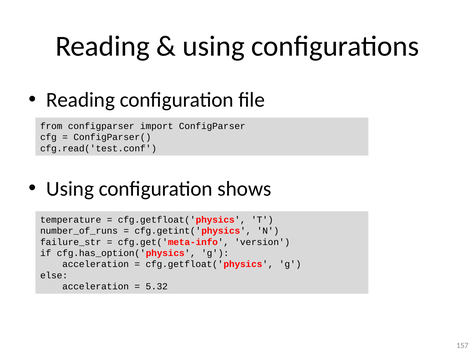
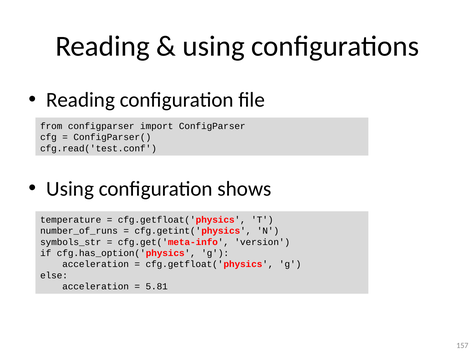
failure_str: failure_str -> symbols_str
5.32: 5.32 -> 5.81
